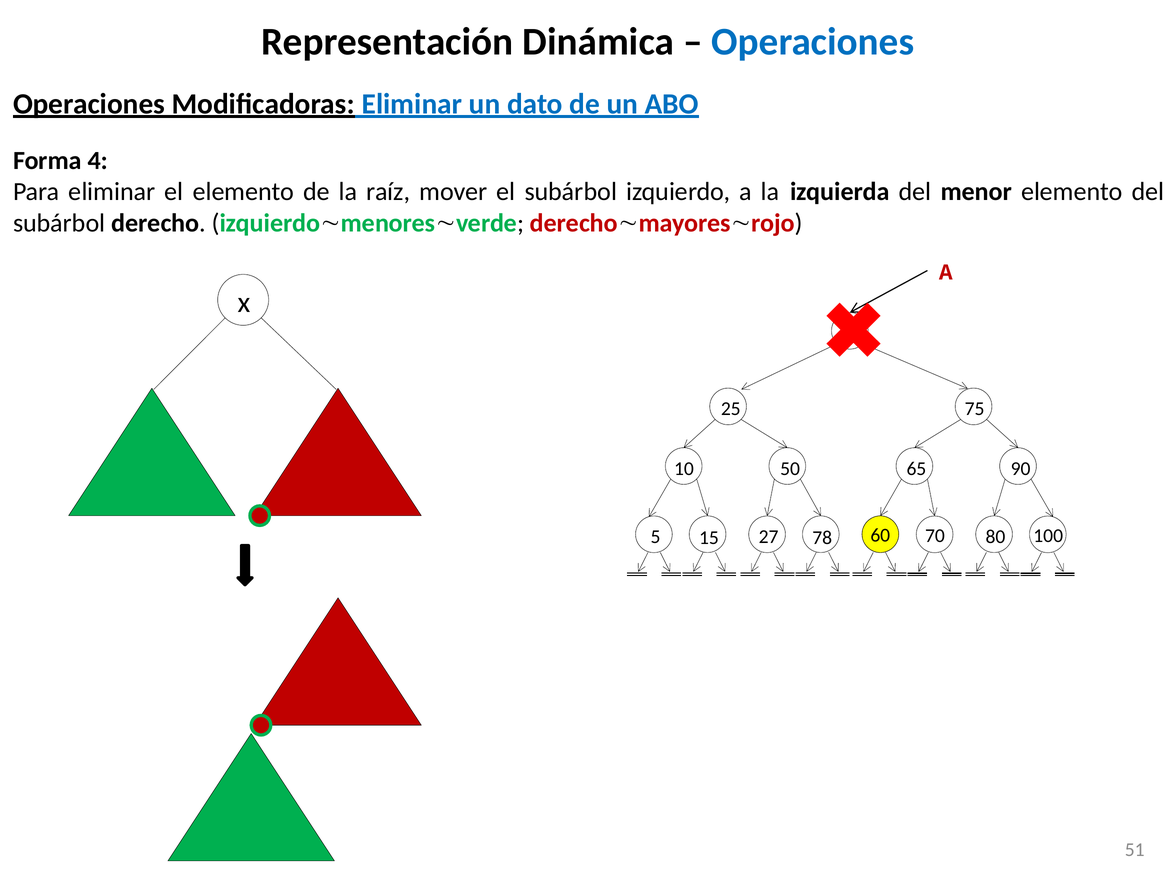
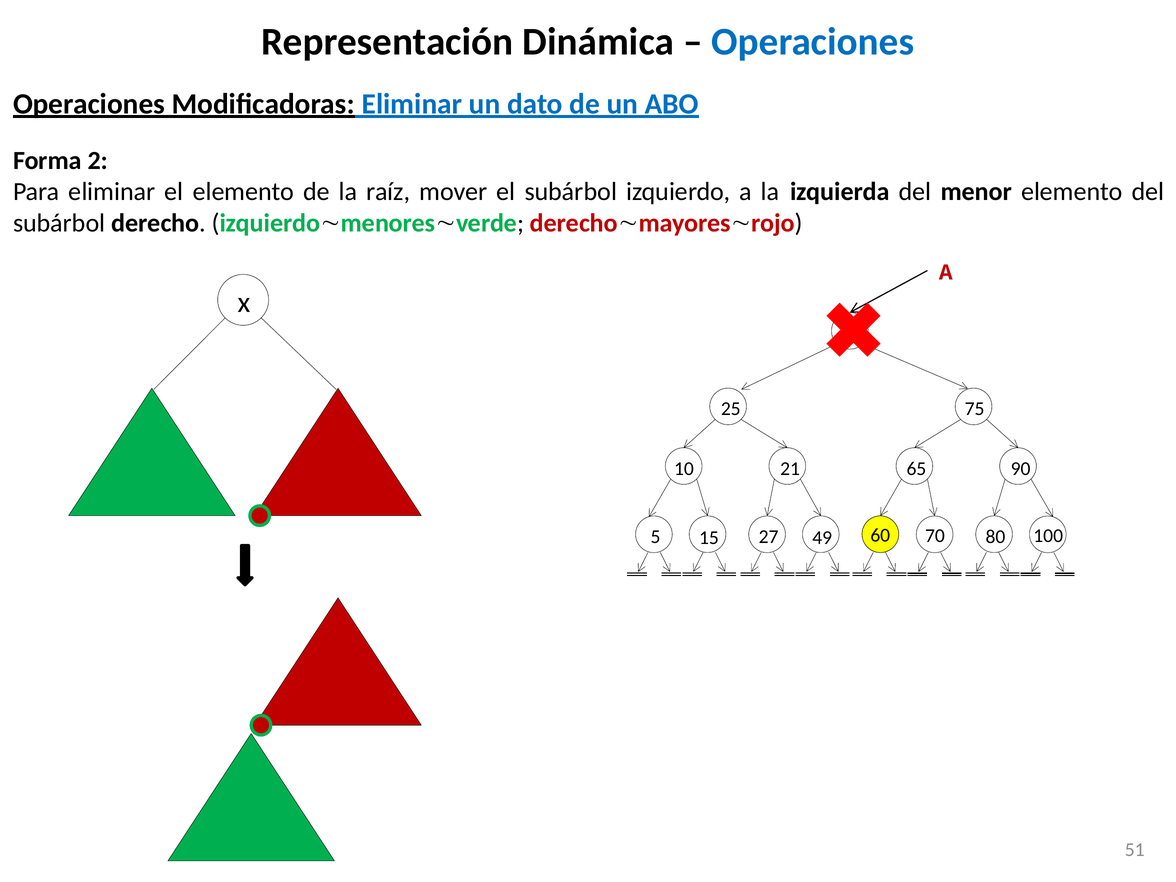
4: 4 -> 2
10 50: 50 -> 21
78: 78 -> 49
